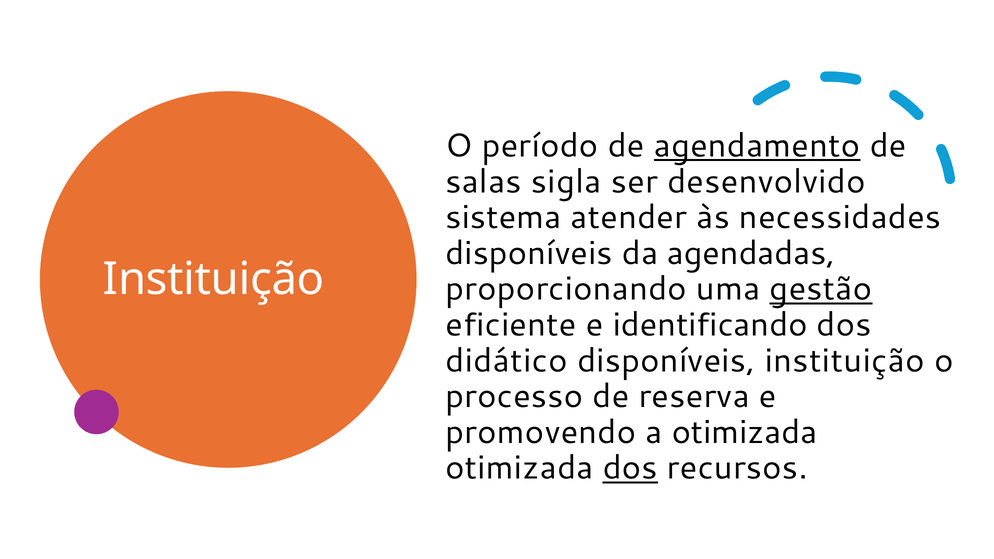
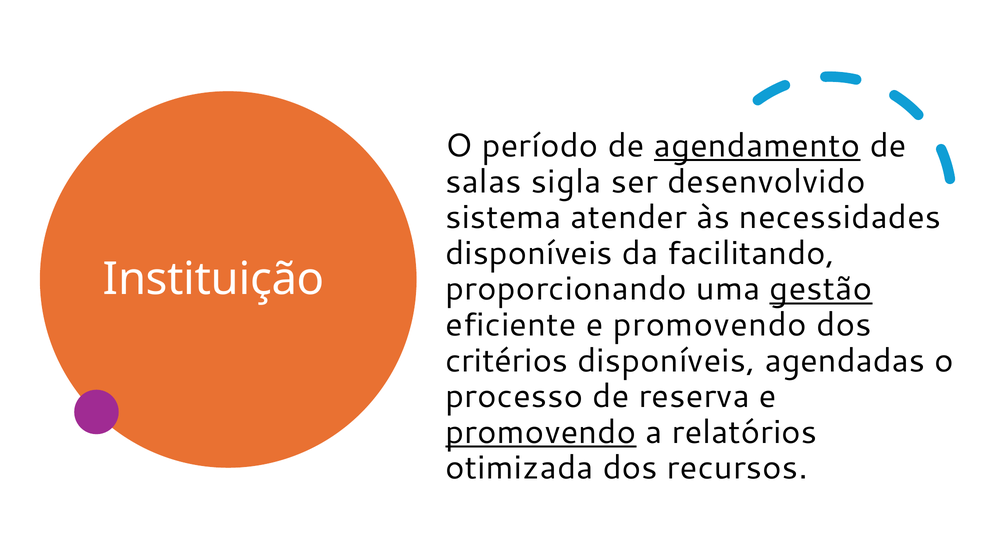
agendadas: agendadas -> facilitando
eficiente e identificando: identificando -> promovendo
didático: didático -> critérios
disponíveis instituição: instituição -> agendadas
promovendo at (541, 432) underline: none -> present
a otimizada: otimizada -> relatórios
dos at (630, 468) underline: present -> none
